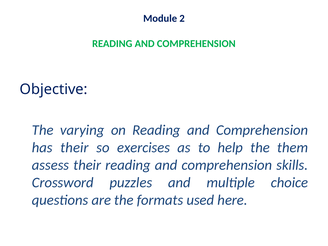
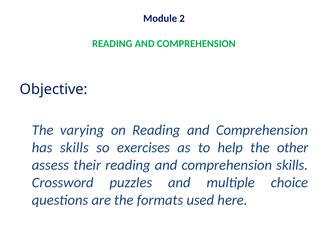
has their: their -> skills
them: them -> other
